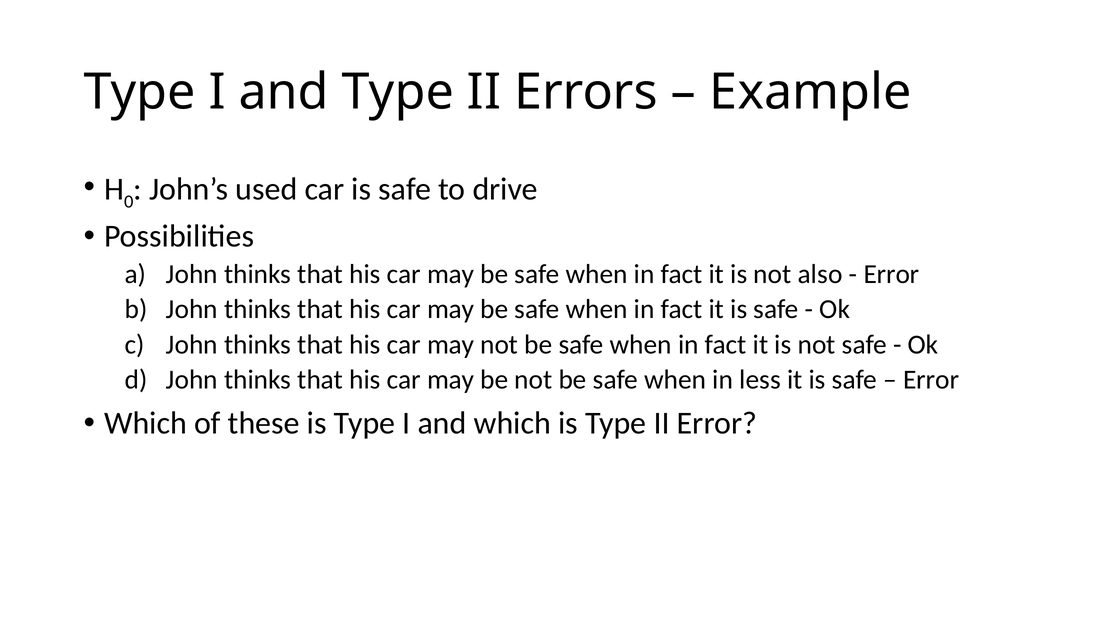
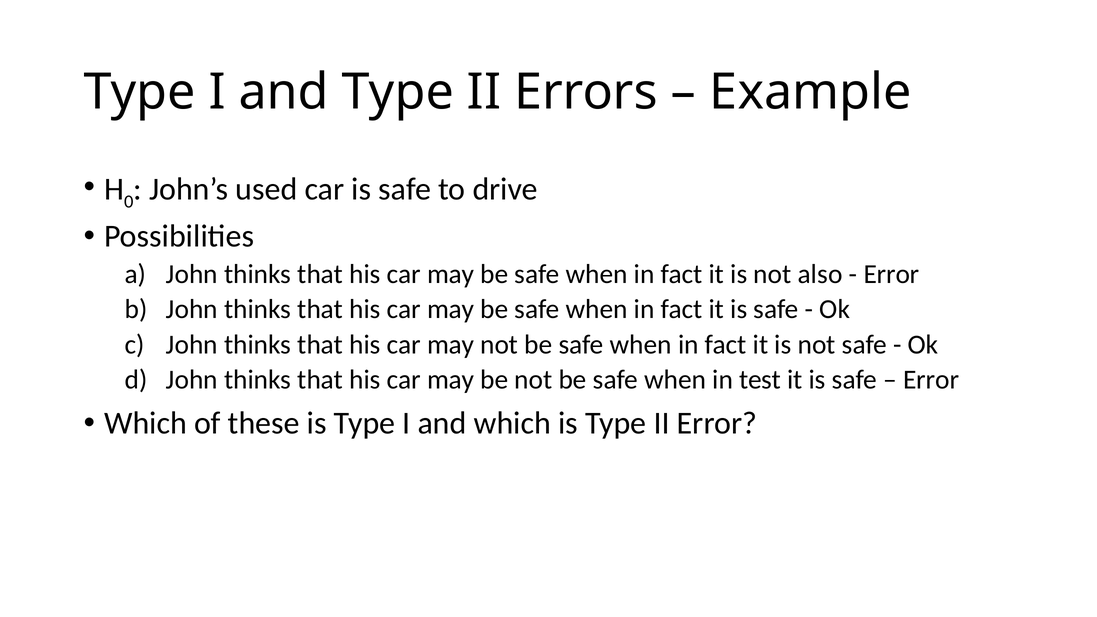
less: less -> test
